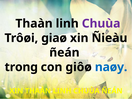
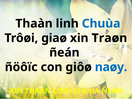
Chuùa at (101, 24) colour: purple -> blue
Ñieàu: Ñieàu -> Traøn
trong: trong -> ñöôïc
